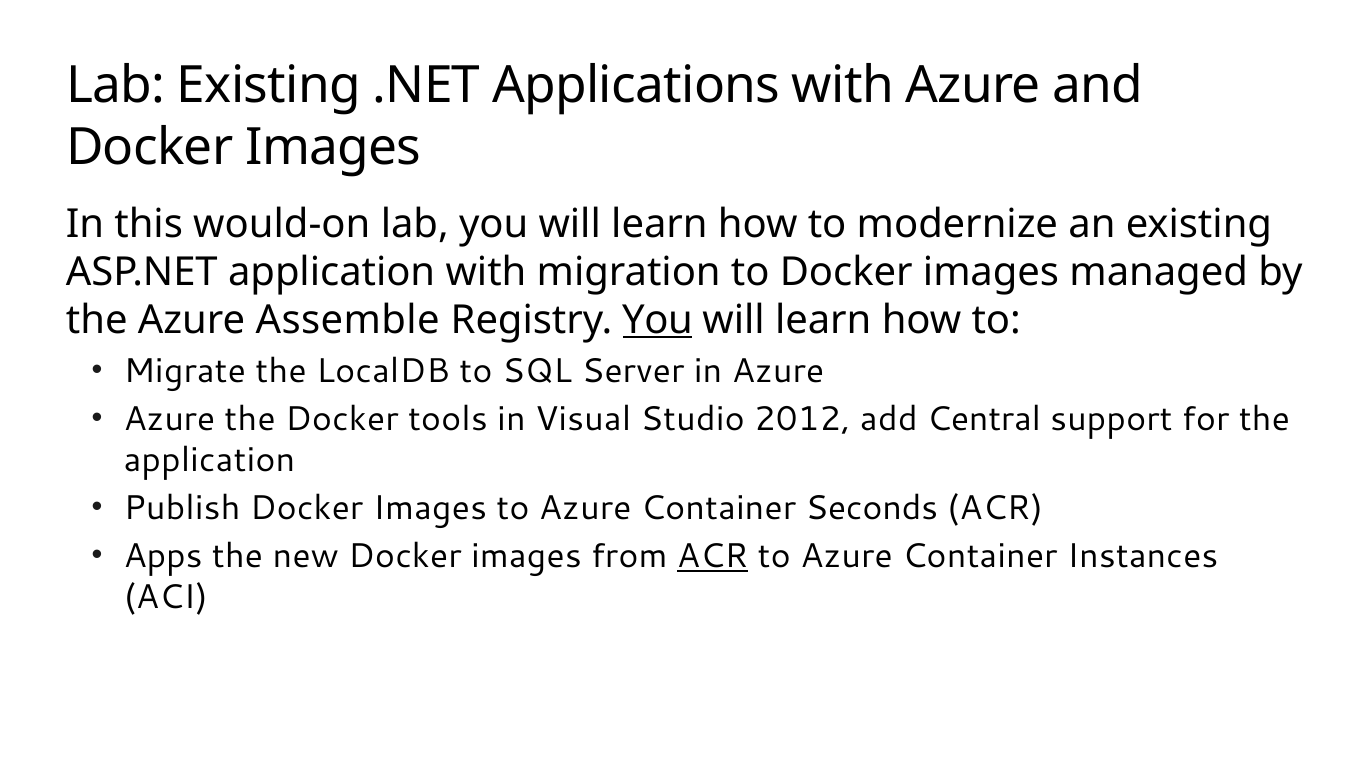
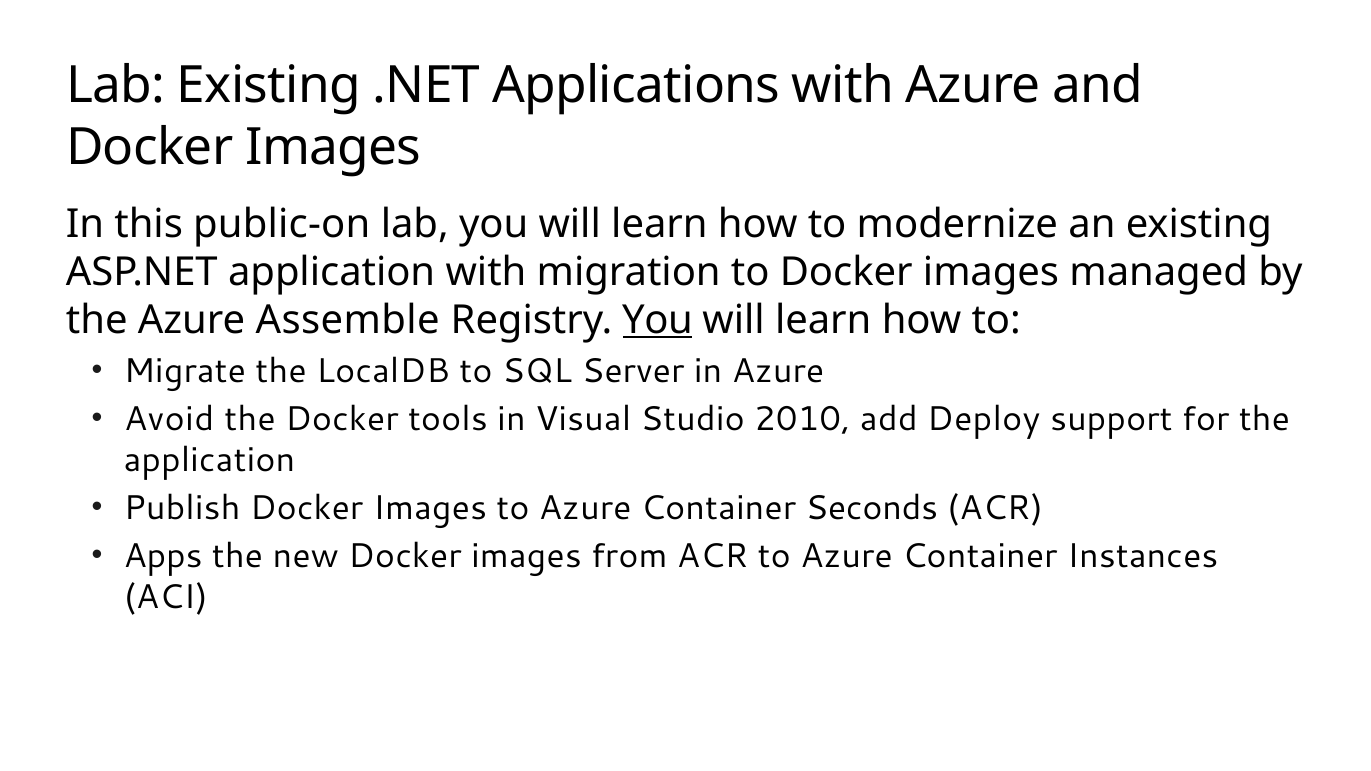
would-on: would-on -> public-on
Azure at (169, 419): Azure -> Avoid
2012: 2012 -> 2010
Central: Central -> Deploy
ACR at (713, 556) underline: present -> none
